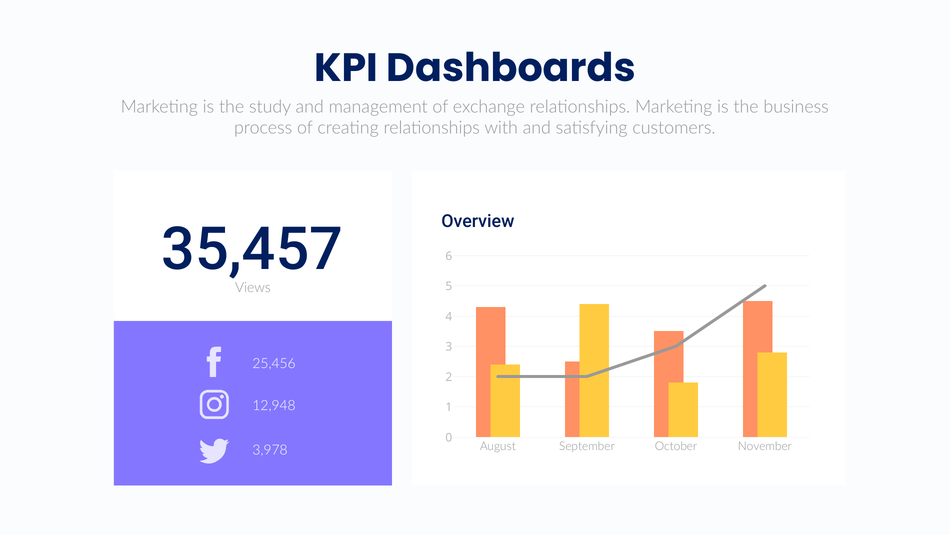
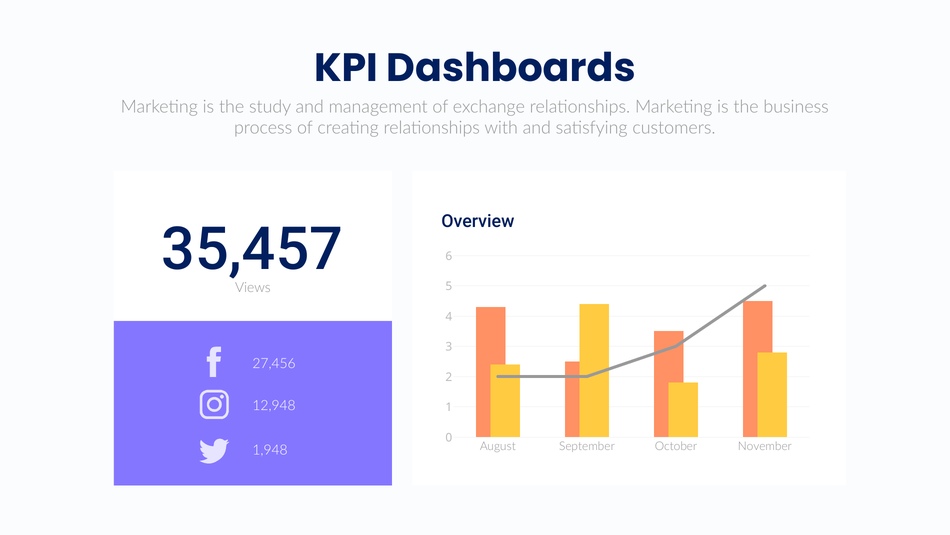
25,456: 25,456 -> 27,456
3,978: 3,978 -> 1,948
